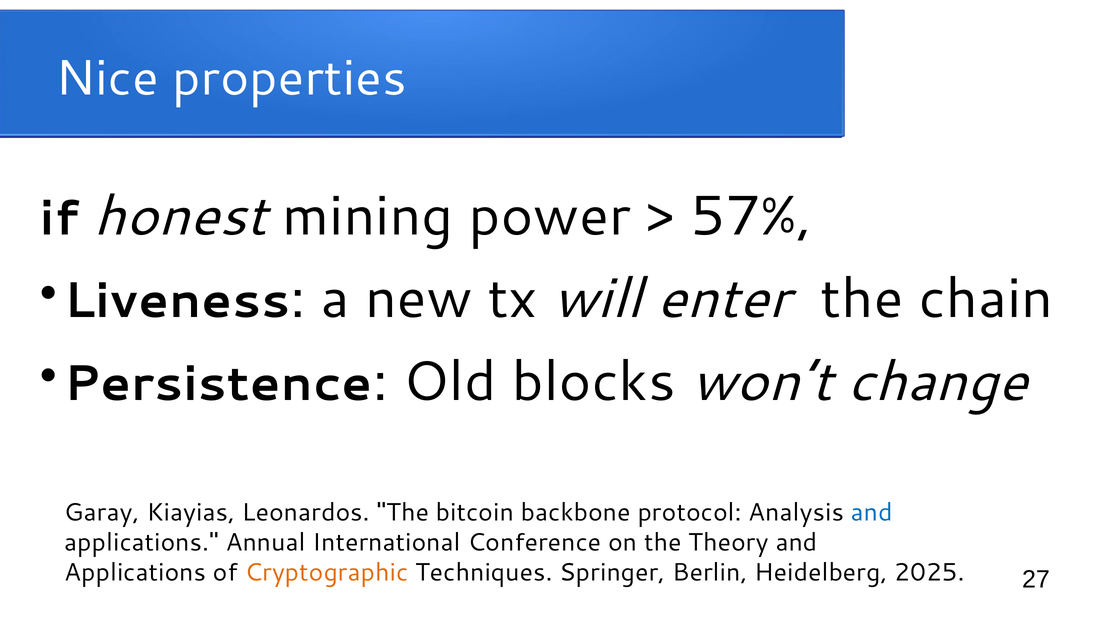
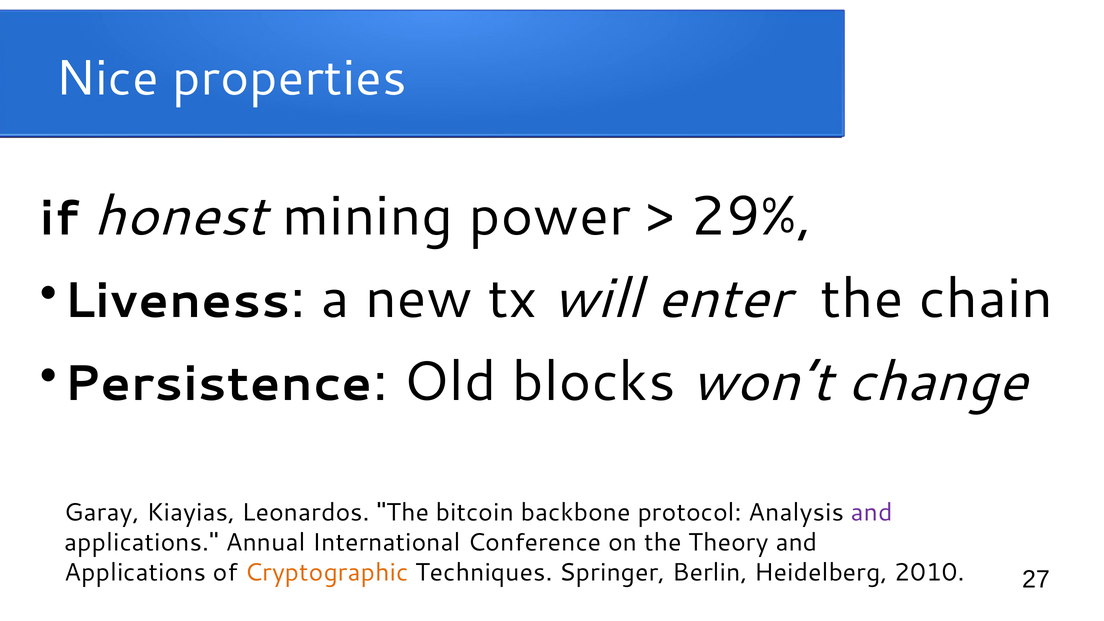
57%: 57% -> 29%
and at (872, 512) colour: blue -> purple
2025: 2025 -> 2010
